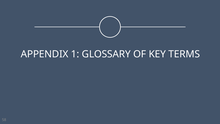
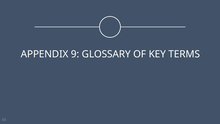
1: 1 -> 9
